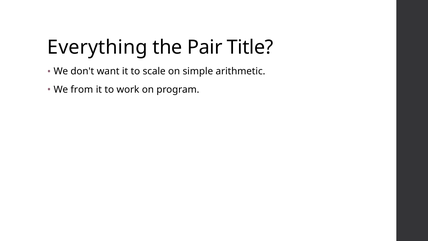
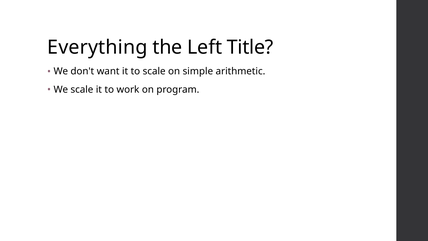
Pair: Pair -> Left
We from: from -> scale
